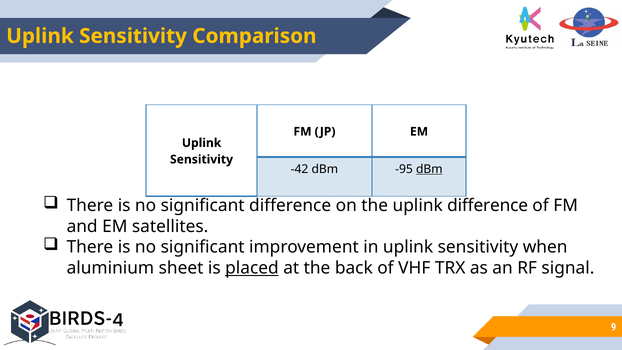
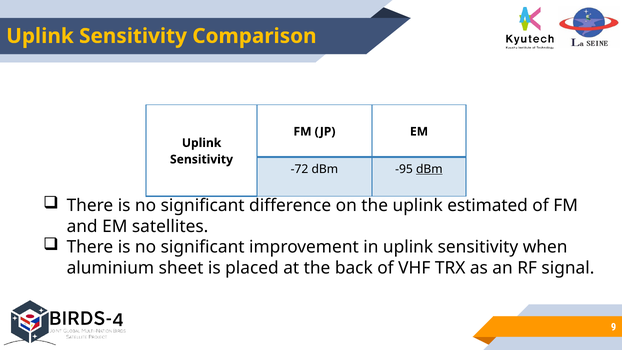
-42: -42 -> -72
uplink difference: difference -> estimated
placed underline: present -> none
